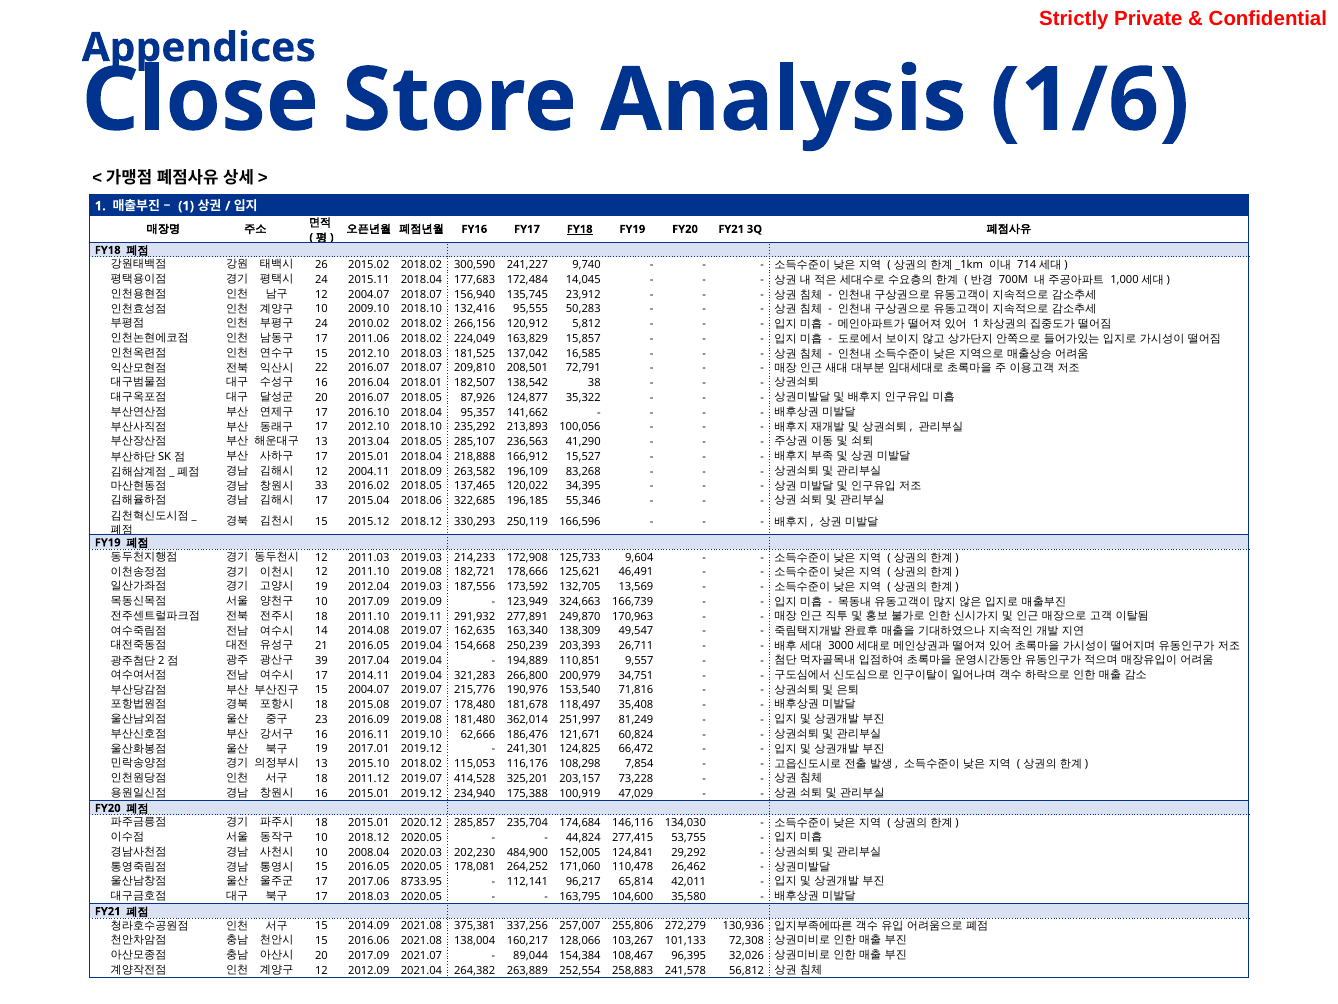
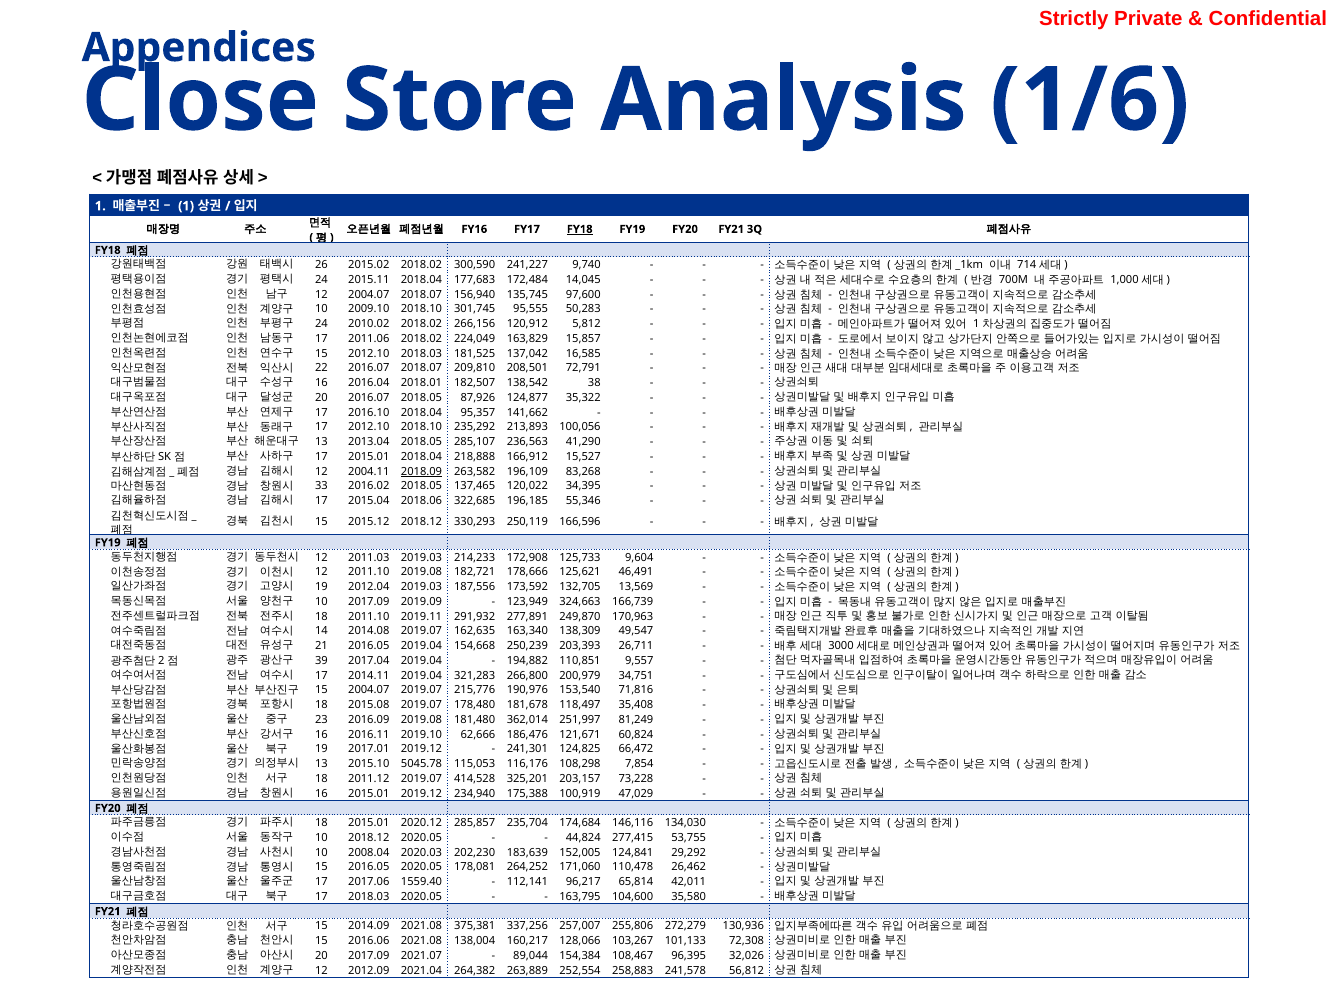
23,912: 23,912 -> 97,600
132,416: 132,416 -> 301,745
2018.09 underline: none -> present
194,889: 194,889 -> 194,882
2015.10 2018.02: 2018.02 -> 5045.78
484,900: 484,900 -> 183,639
8733.95: 8733.95 -> 1559.40
